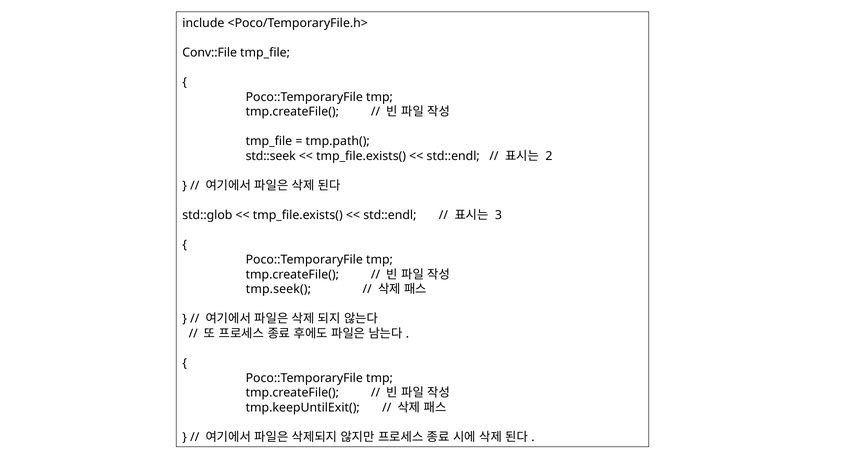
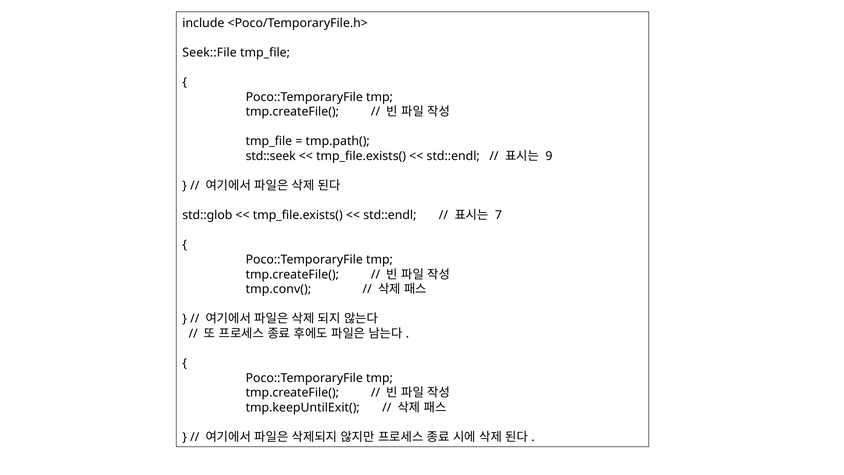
Conv::File: Conv::File -> Seek::File
2: 2 -> 9
3: 3 -> 7
tmp.seek(: tmp.seek( -> tmp.conv(
